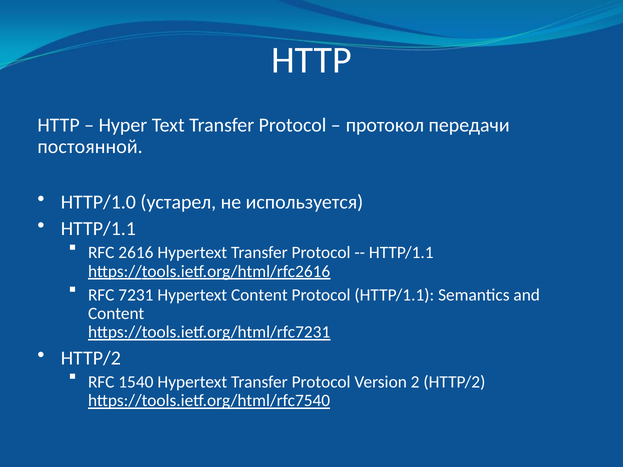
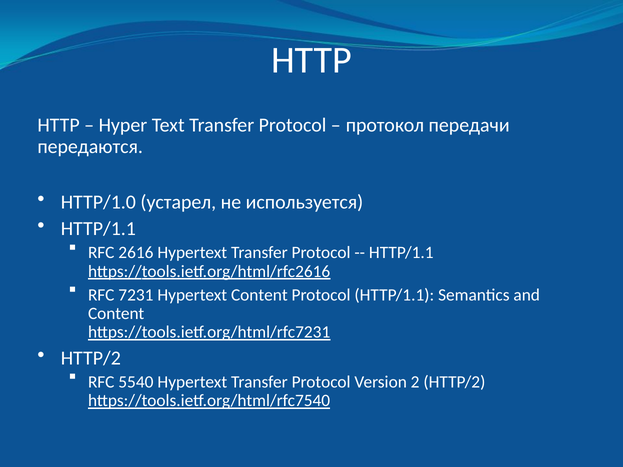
постоянной: постоянной -> передаются
1540: 1540 -> 5540
